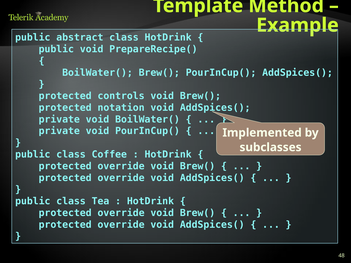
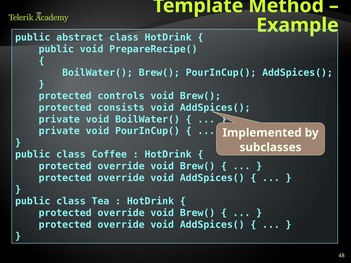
notation: notation -> consists
